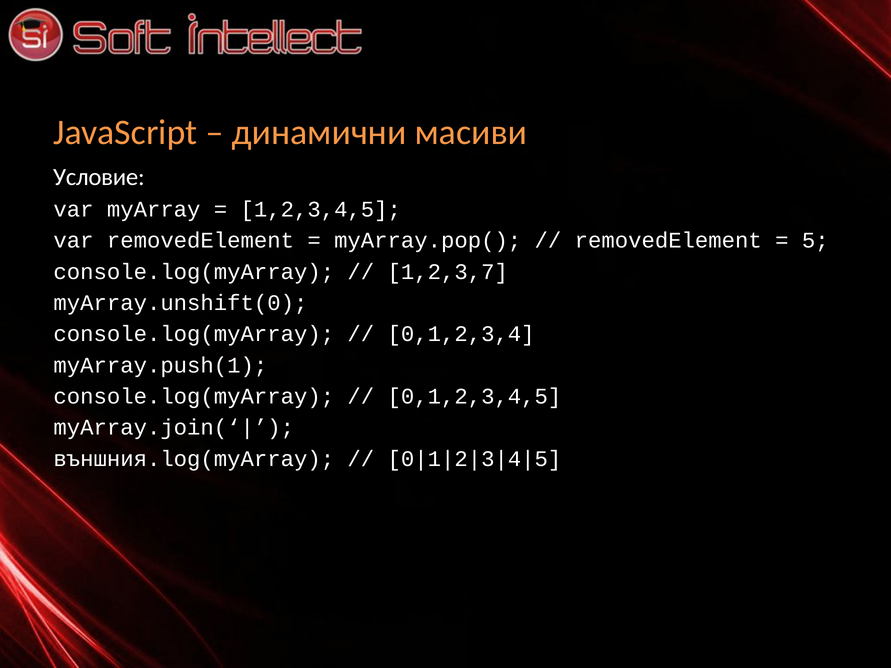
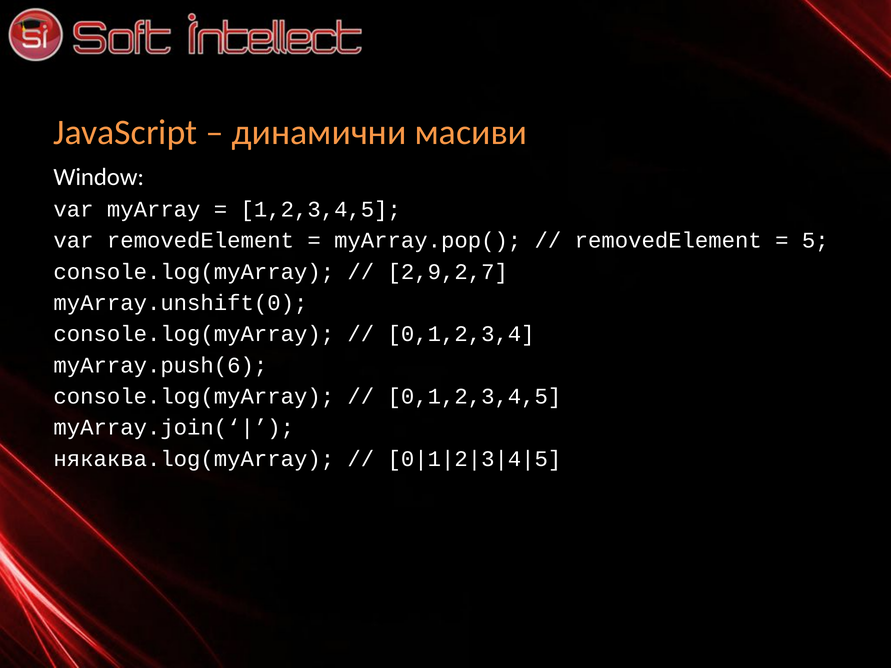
Условие: Условие -> Window
1,2,3,7: 1,2,3,7 -> 2,9,2,7
myArray.push(1: myArray.push(1 -> myArray.push(6
външния.log(myArray: външния.log(myArray -> някаква.log(myArray
